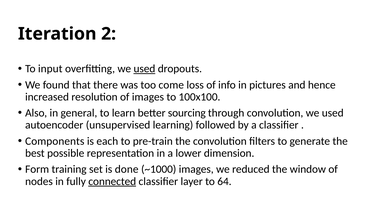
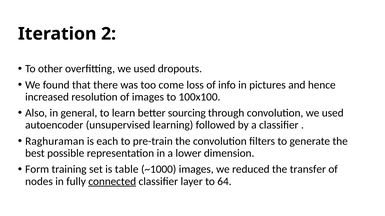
input: input -> other
used at (144, 69) underline: present -> none
Components: Components -> Raghuraman
done: done -> table
window: window -> transfer
